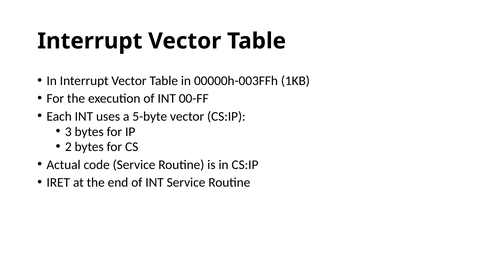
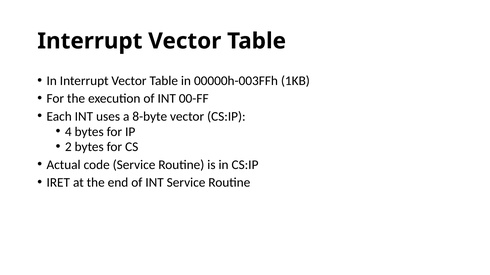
5-byte: 5-byte -> 8-byte
3: 3 -> 4
